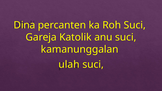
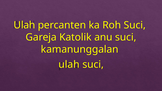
Dina at (24, 25): Dina -> Ulah
